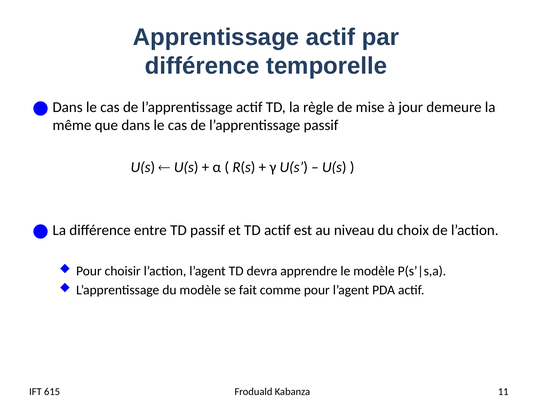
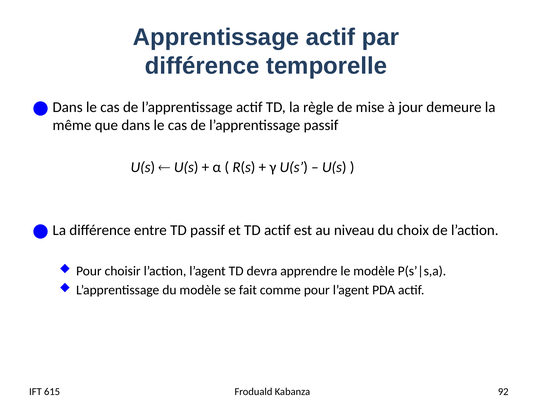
11: 11 -> 92
